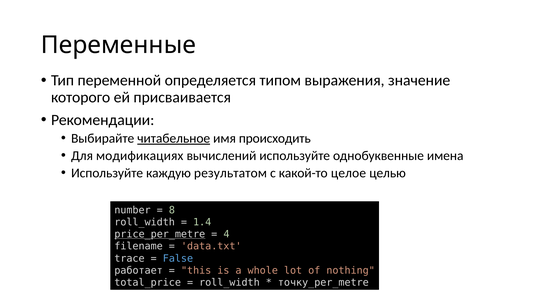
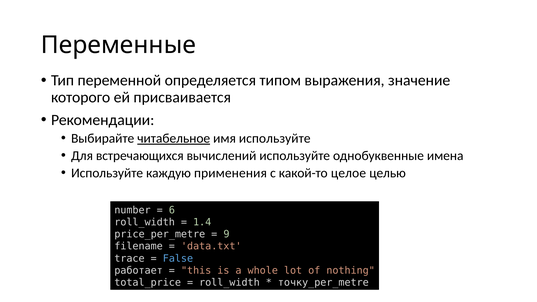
имя происходить: происходить -> используйте
модификациях: модификациях -> встречающихся
результатом: результатом -> применения
8: 8 -> 6
price_per_metre underline: present -> none
4: 4 -> 9
